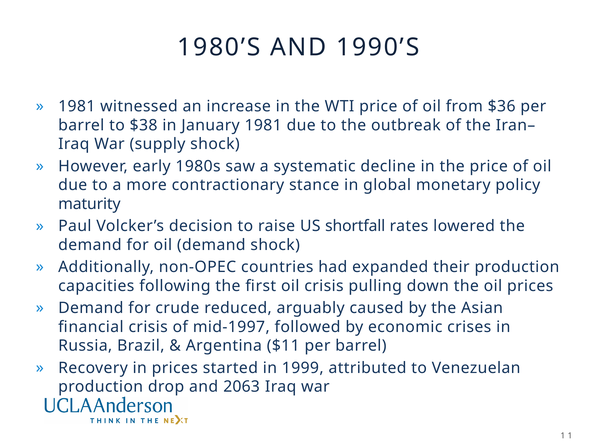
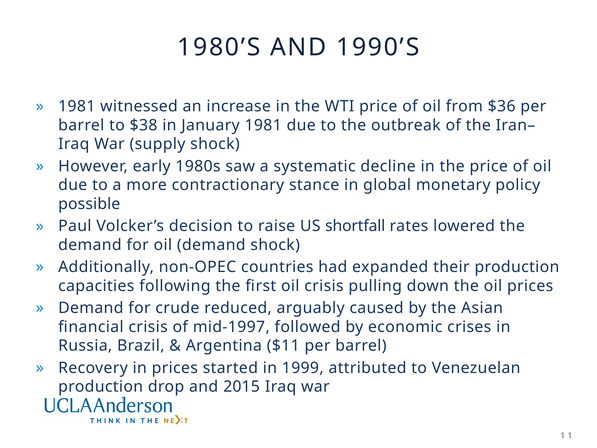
maturity: maturity -> possible
2063: 2063 -> 2015
